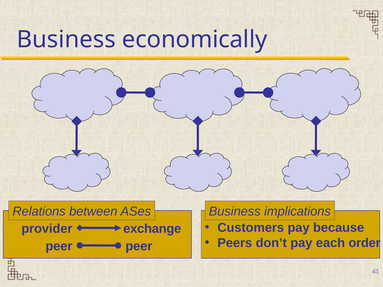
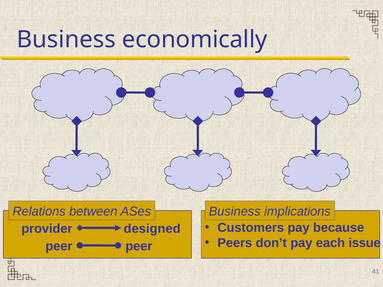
exchange: exchange -> designed
order: order -> issue
